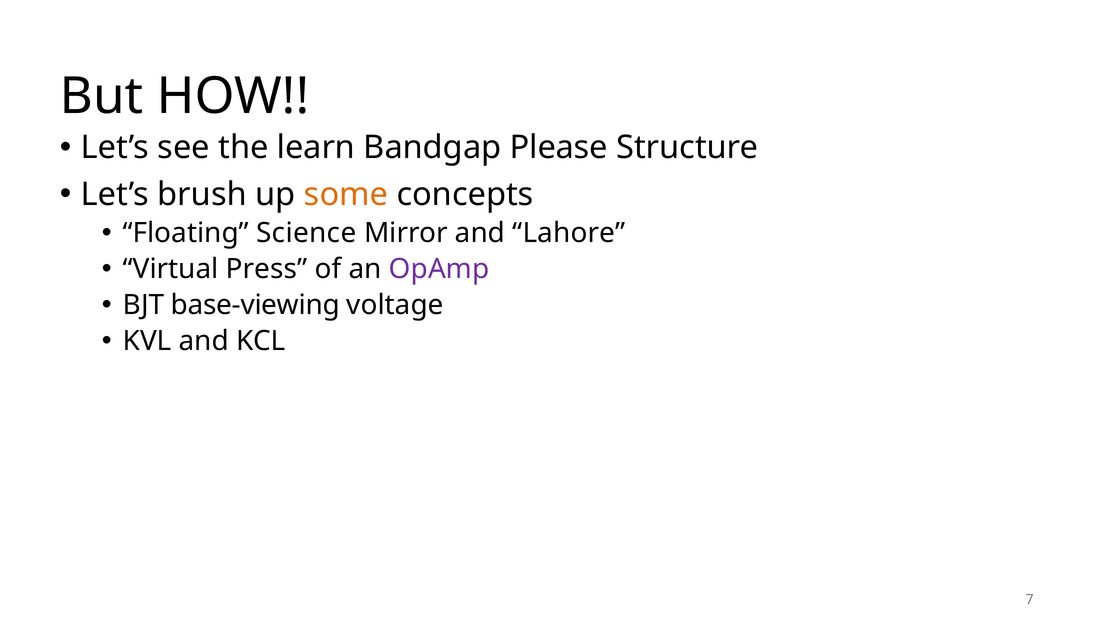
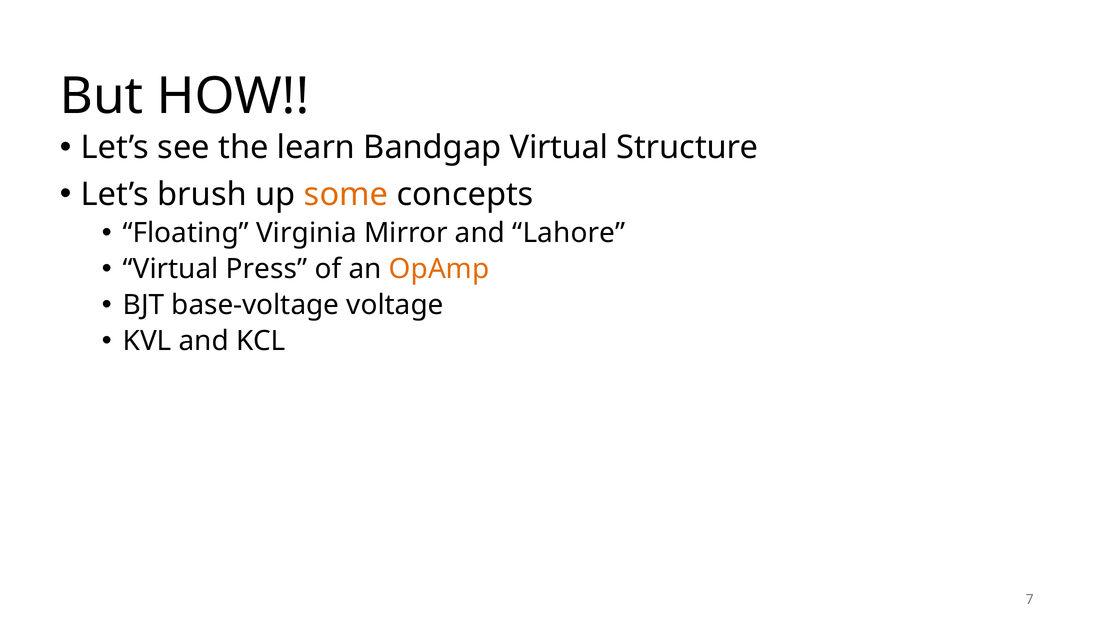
Bandgap Please: Please -> Virtual
Science: Science -> Virginia
OpAmp colour: purple -> orange
base-viewing: base-viewing -> base-voltage
